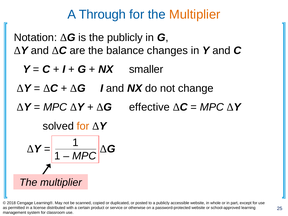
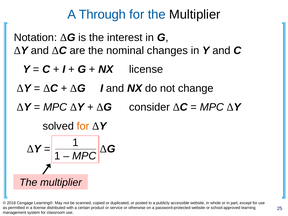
Multiplier at (195, 14) colour: orange -> black
the publicly: publicly -> interest
balance: balance -> nominal
NX smaller: smaller -> license
effective: effective -> consider
